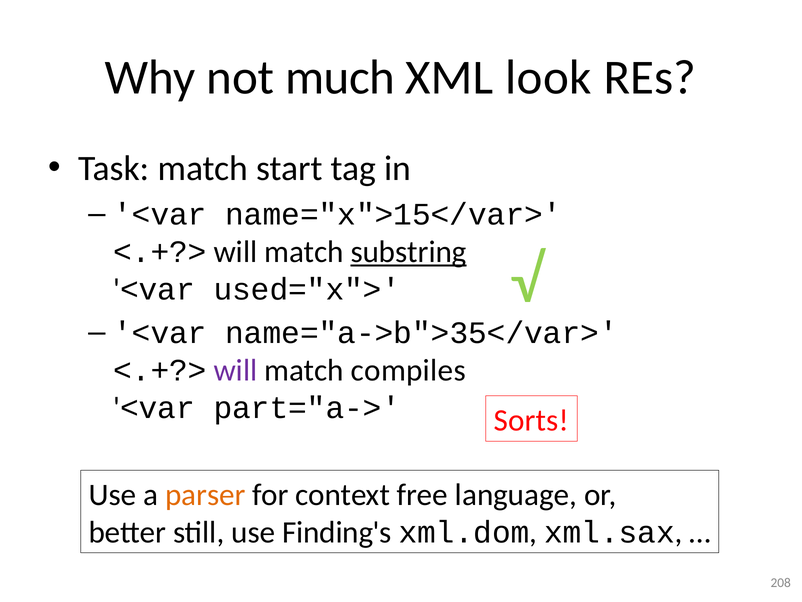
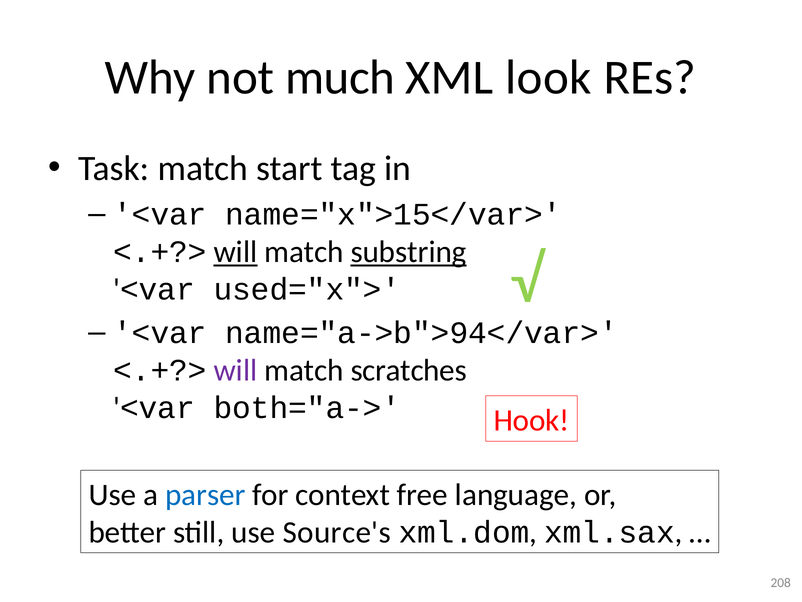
will at (236, 252) underline: none -> present
name="a->b">35</var>: name="a->b">35</var> -> name="a->b">94</var>
compiles: compiles -> scratches
part="a->: part="a-> -> both="a->
Sorts: Sorts -> Hook
parser colour: orange -> blue
Finding's: Finding's -> Source's
